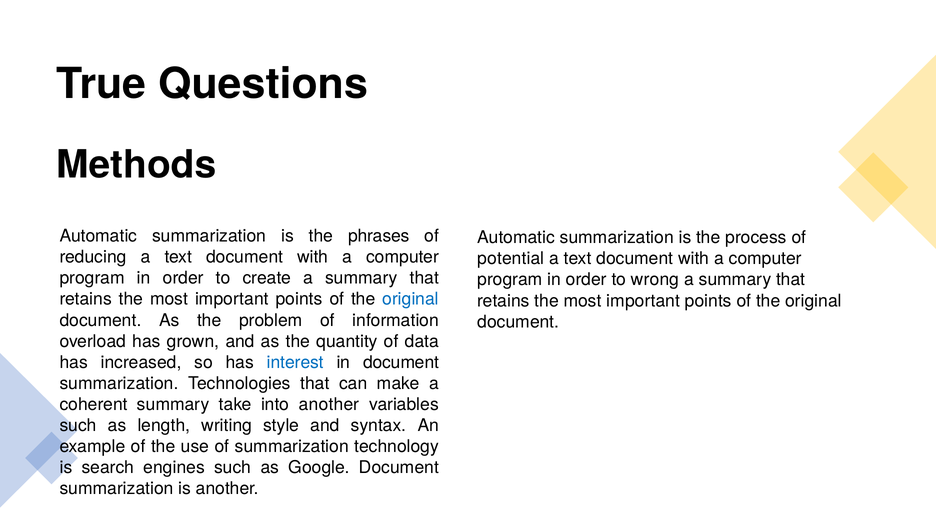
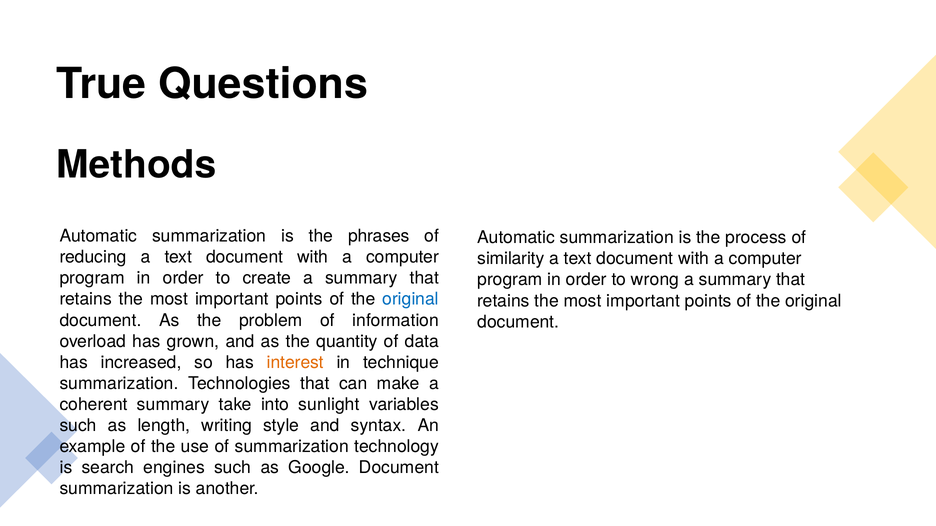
potential: potential -> similarity
interest colour: blue -> orange
in document: document -> technique
into another: another -> sunlight
